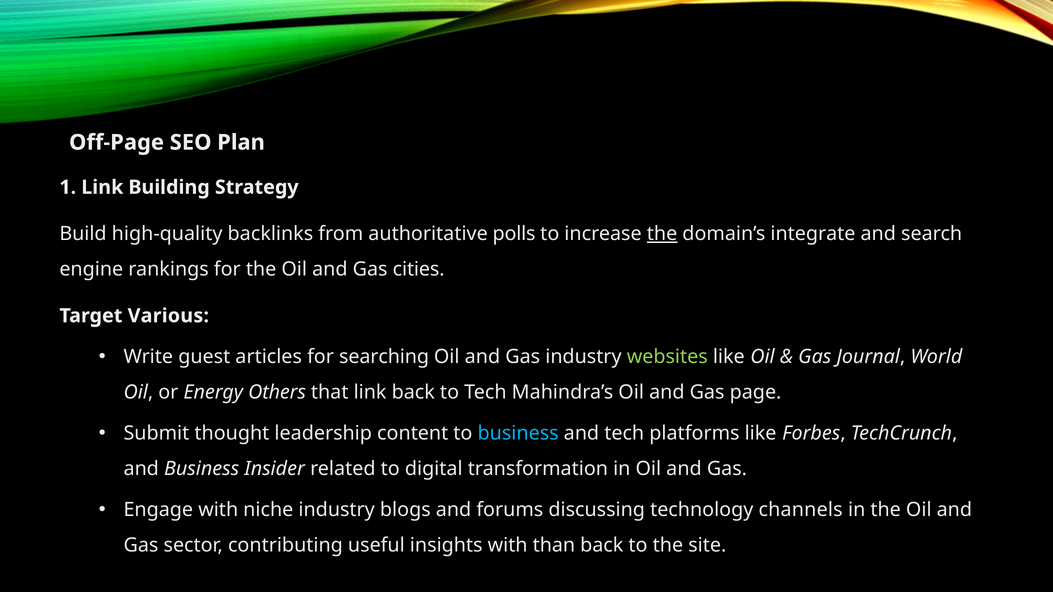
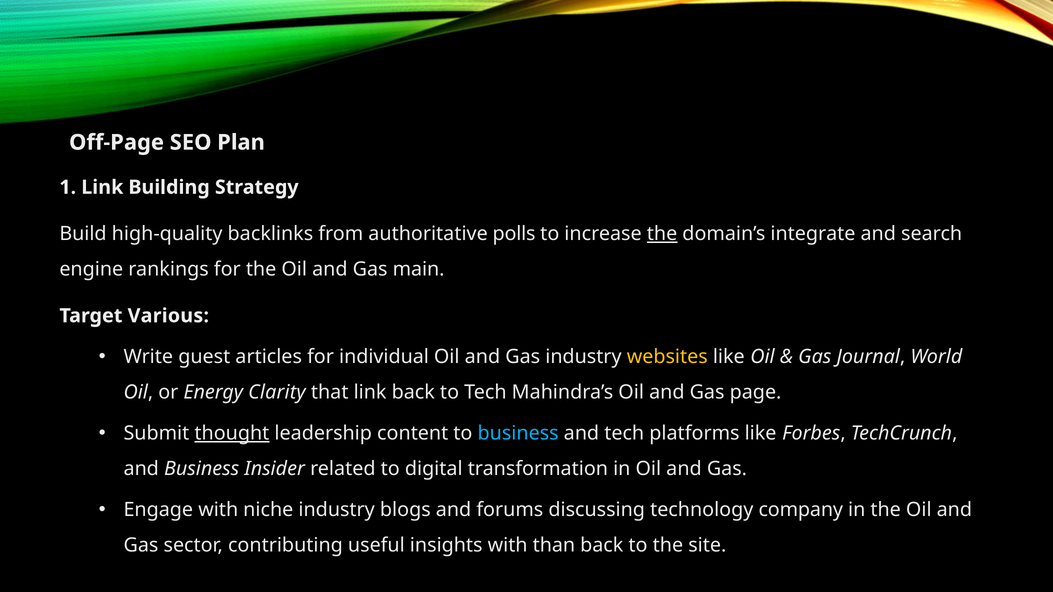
cities: cities -> main
searching: searching -> individual
websites colour: light green -> yellow
Others: Others -> Clarity
thought underline: none -> present
channels: channels -> company
